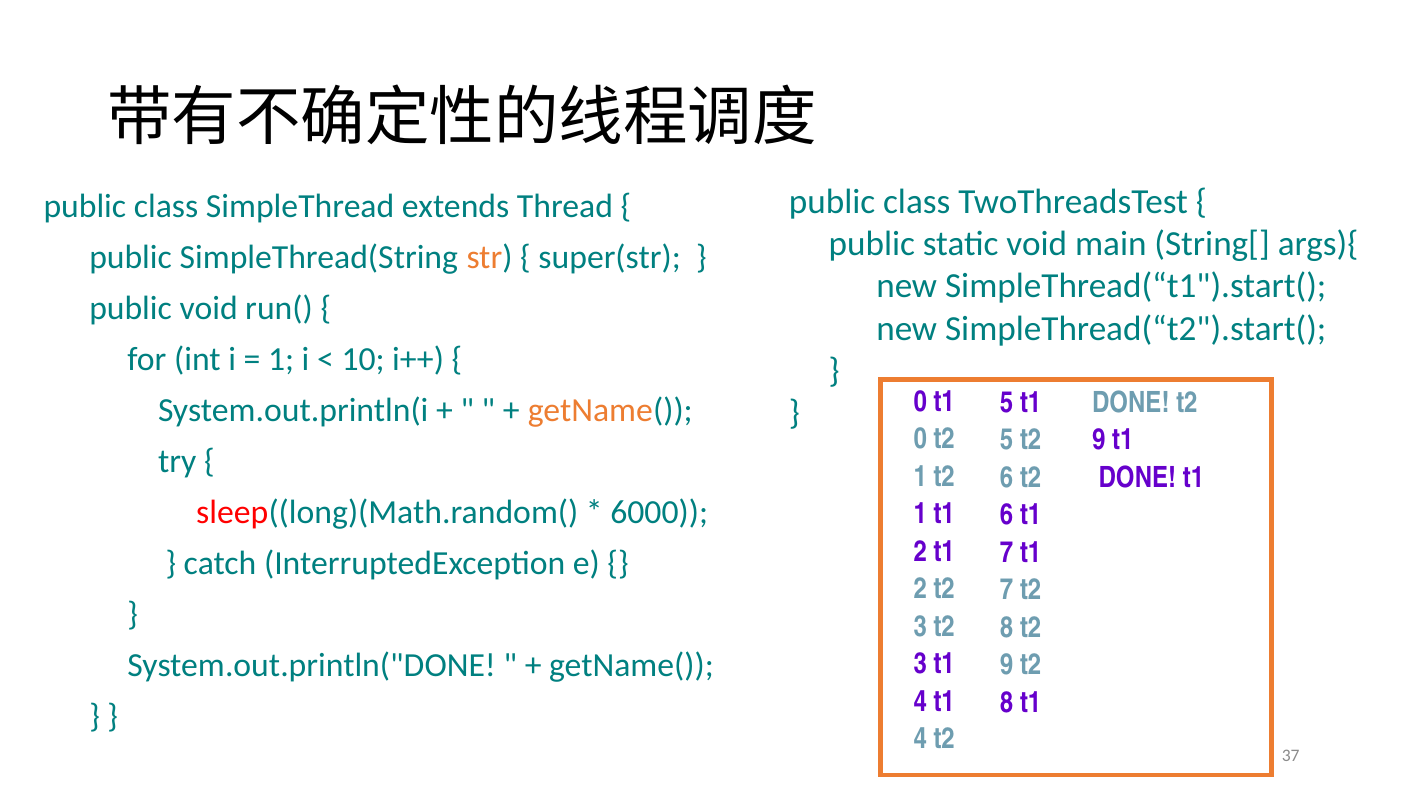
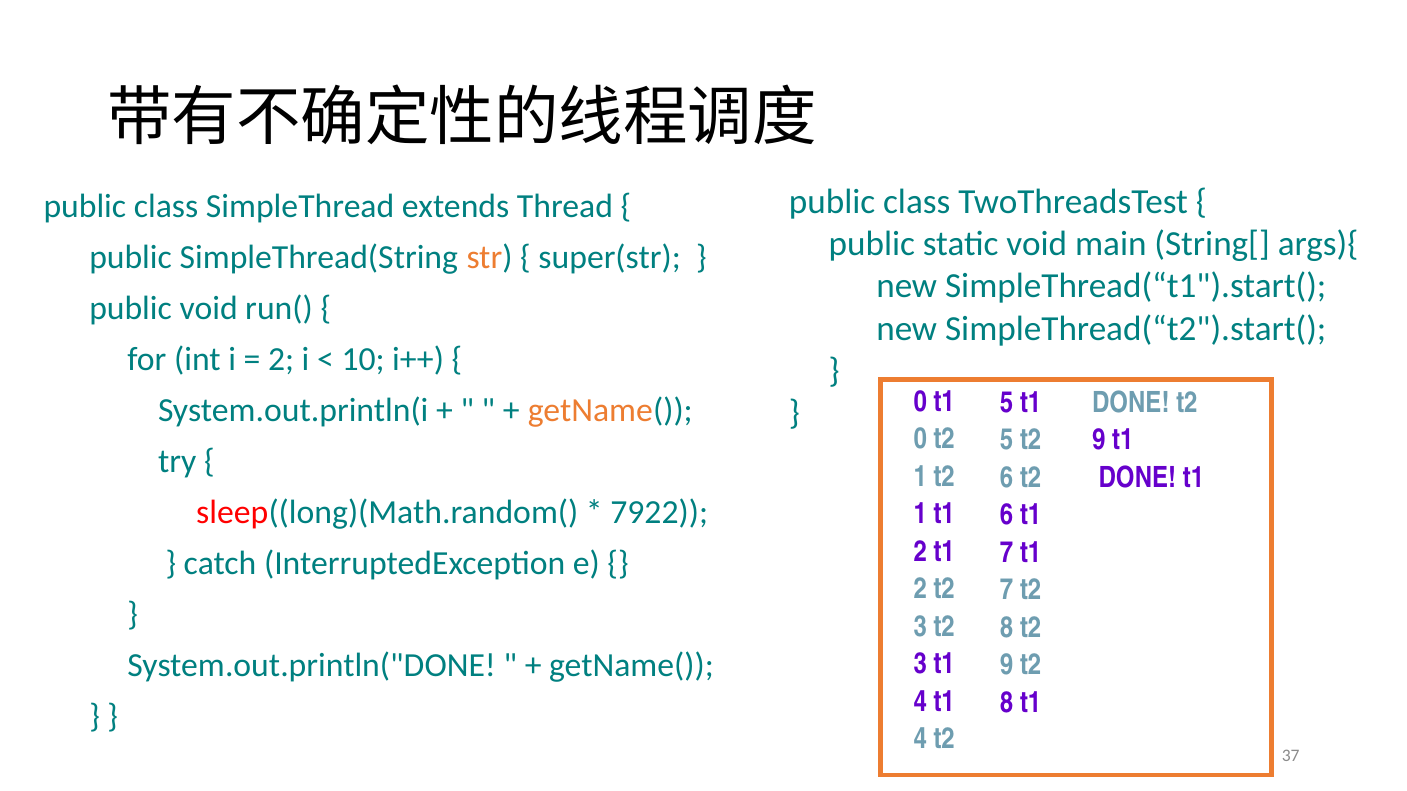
1 at (281, 360): 1 -> 2
6000: 6000 -> 7922
